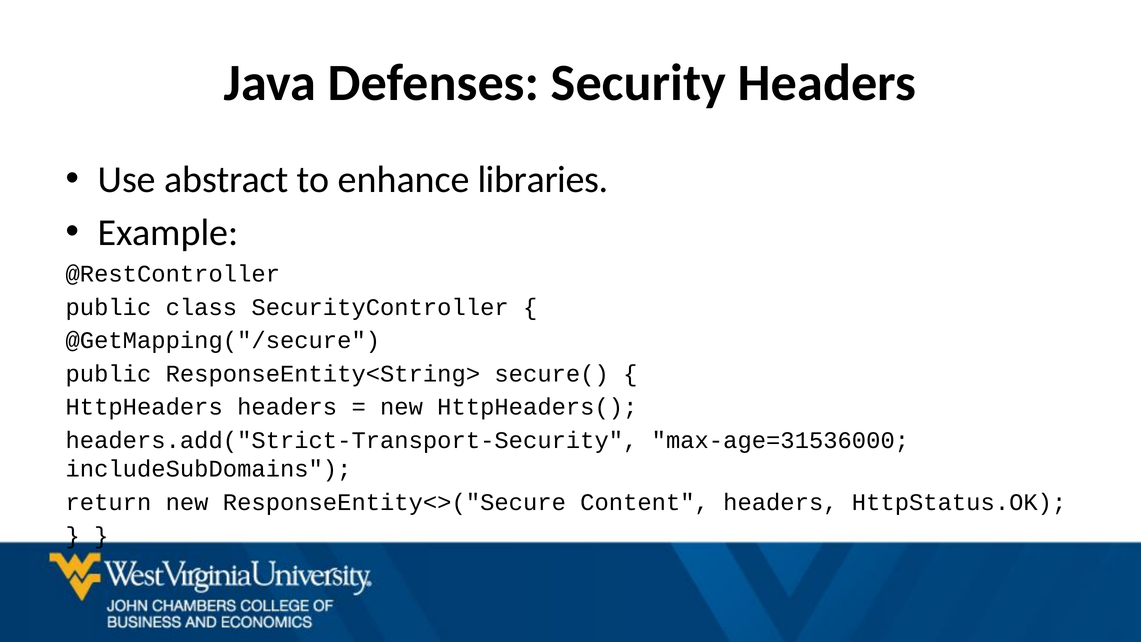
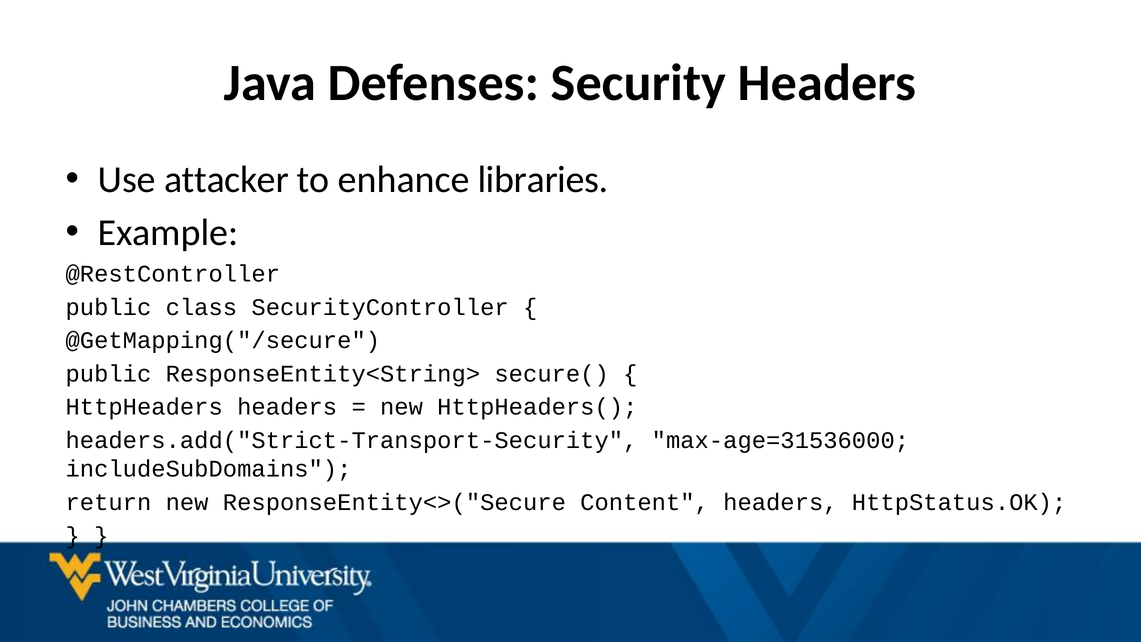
abstract: abstract -> attacker
